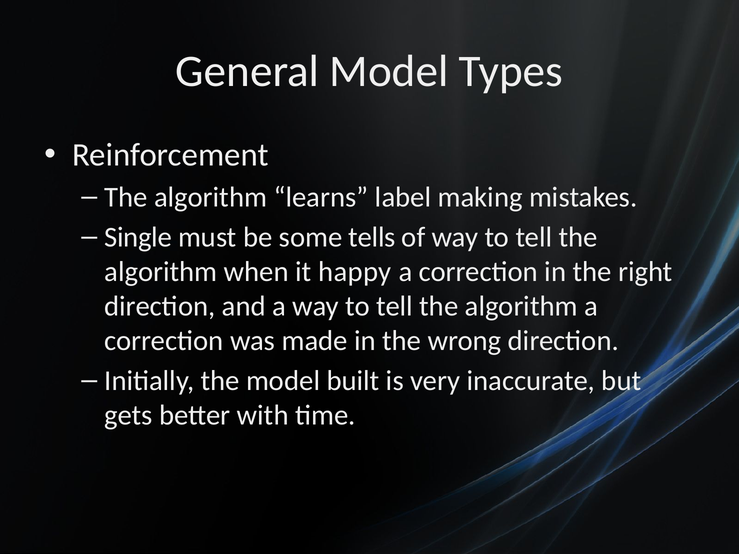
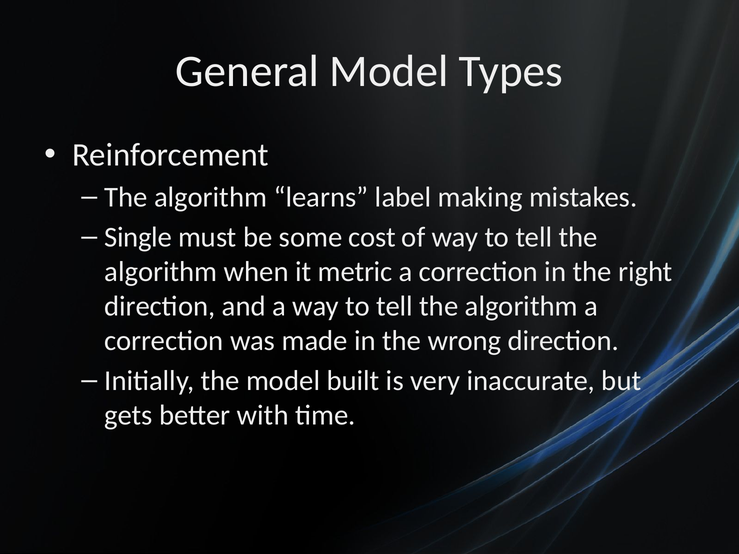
tells: tells -> cost
happy: happy -> metric
